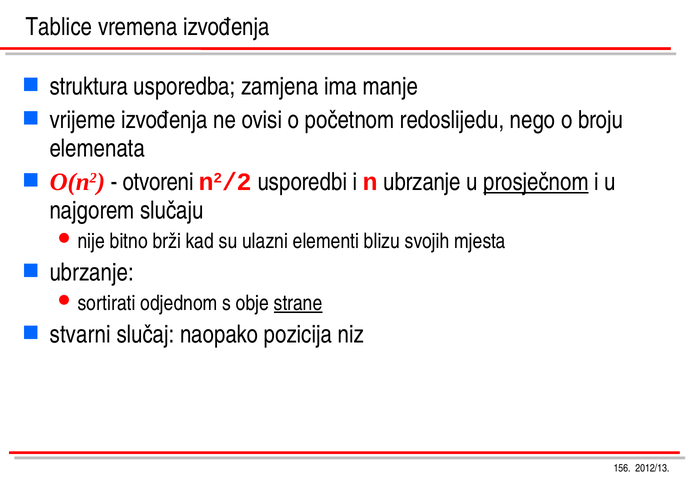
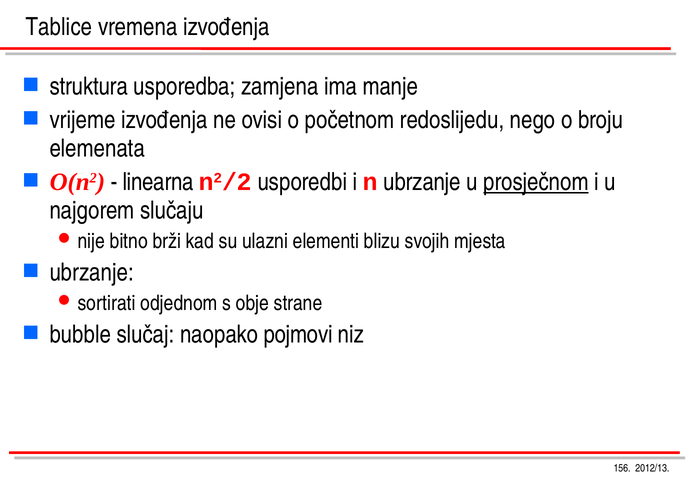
otvoreni: otvoreni -> linearna
strane underline: present -> none
stvarni: stvarni -> bubble
pozicija: pozicija -> pojmovi
